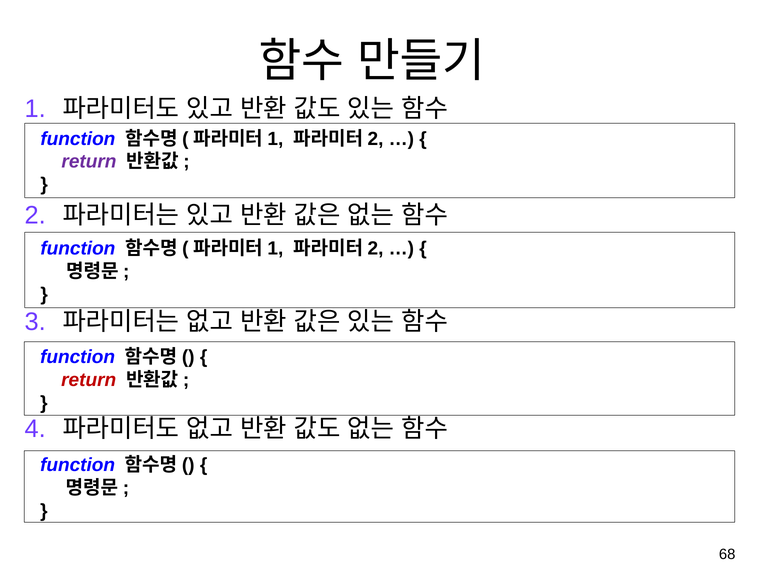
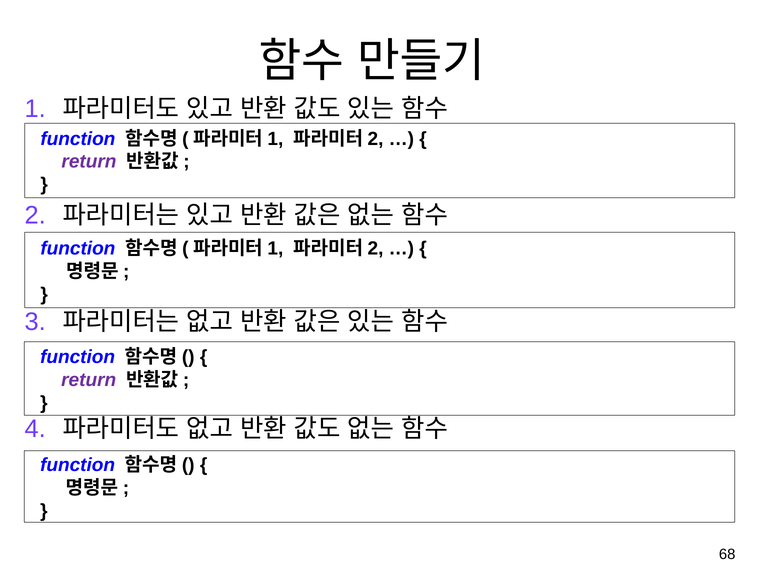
return at (89, 380) colour: red -> purple
